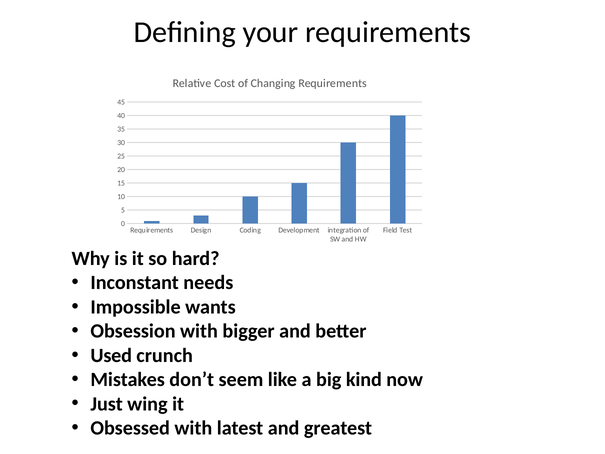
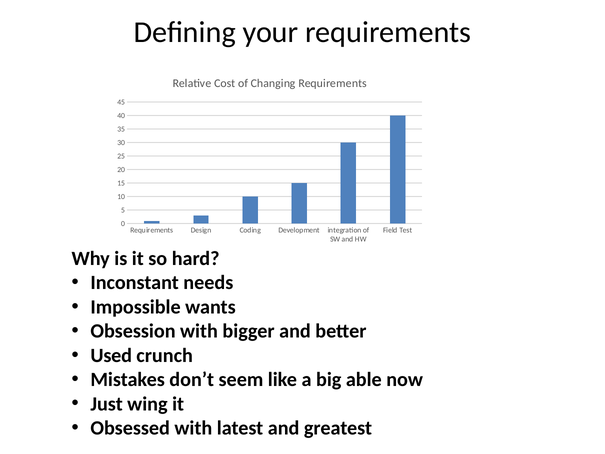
kind: kind -> able
